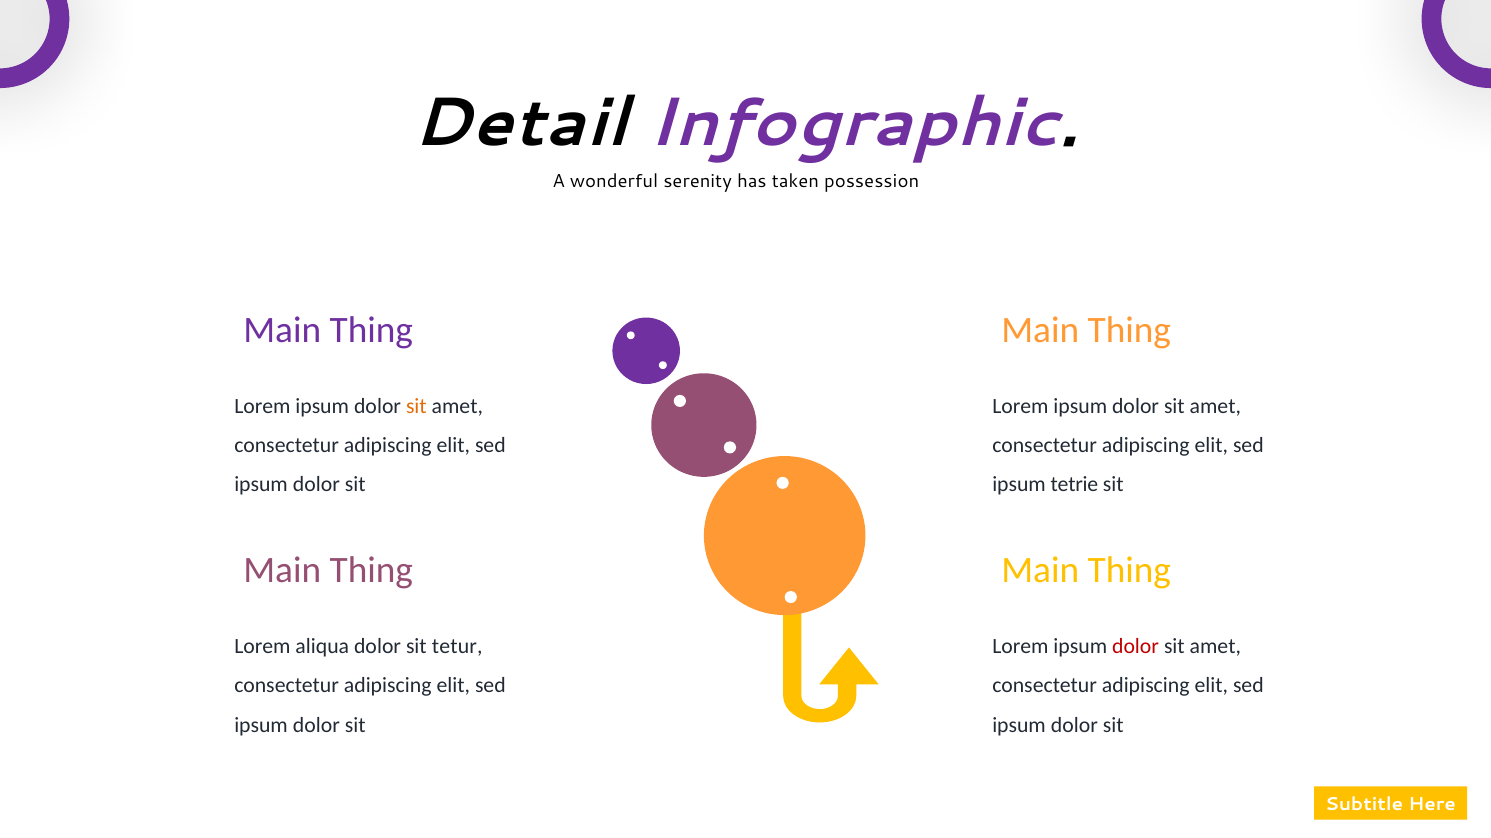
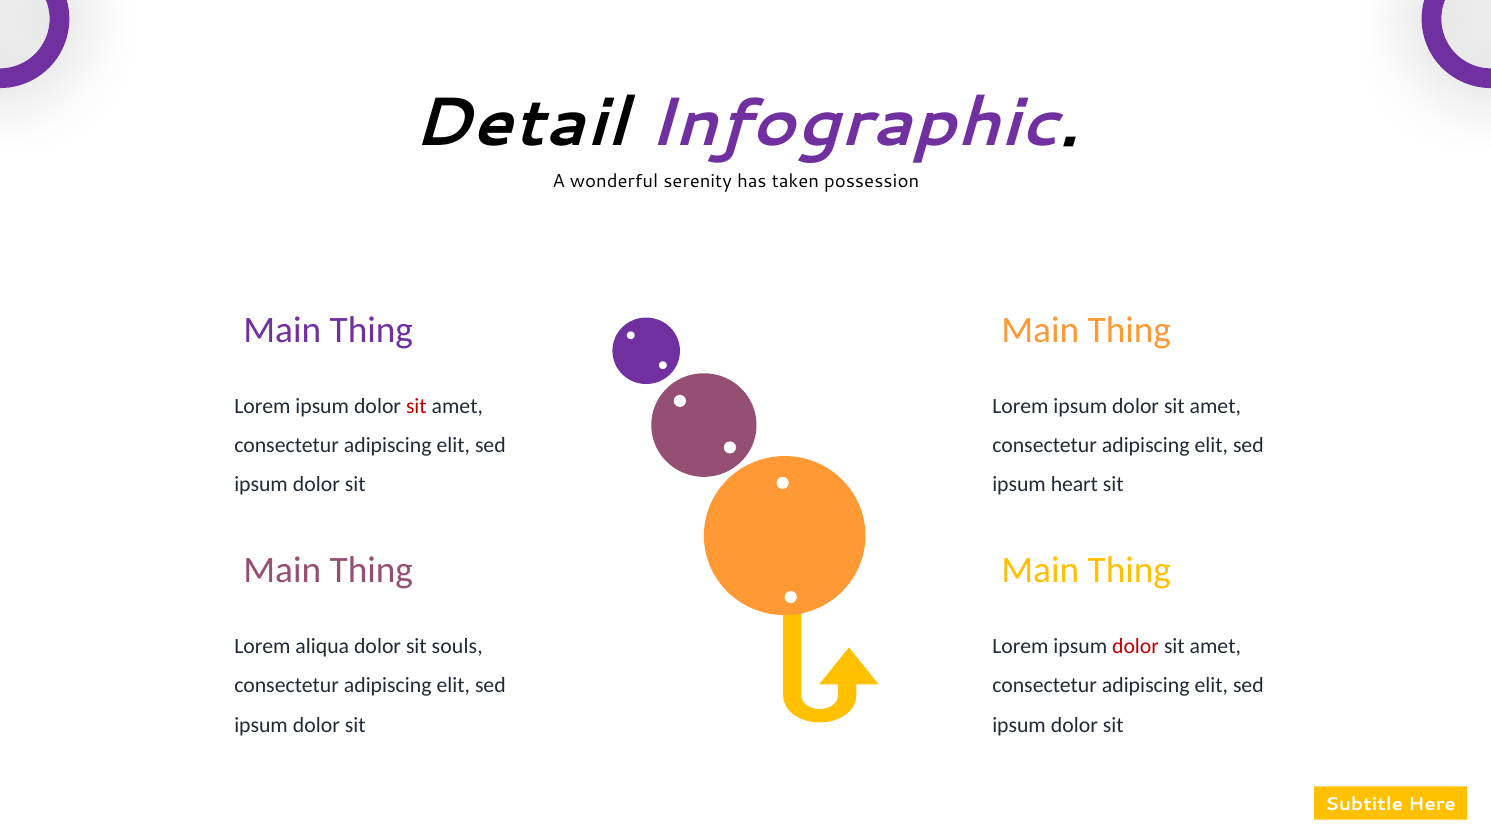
sit at (416, 406) colour: orange -> red
tetrie: tetrie -> heart
tetur: tetur -> souls
